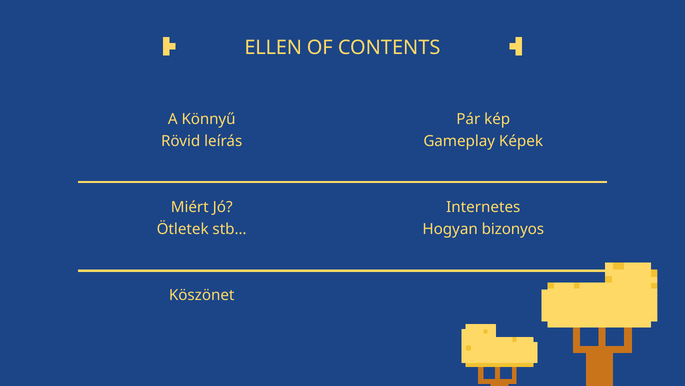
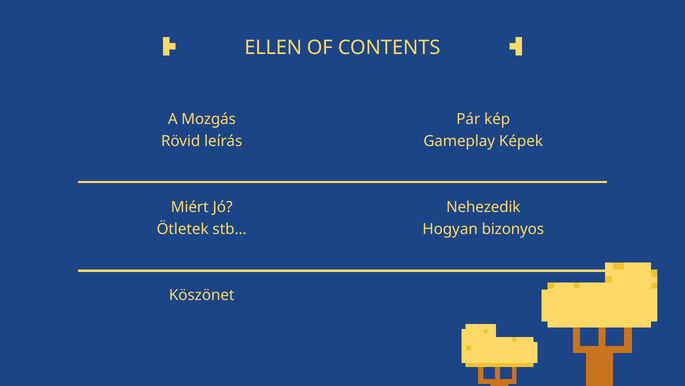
Könnyű: Könnyű -> Mozgás
Internetes: Internetes -> Nehezedik
